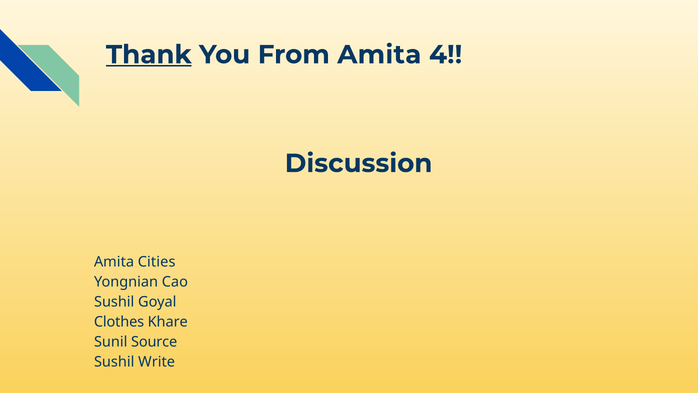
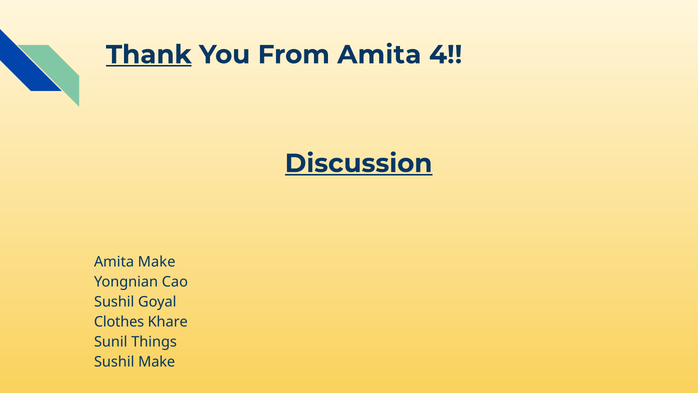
Discussion underline: none -> present
Amita Cities: Cities -> Make
Source: Source -> Things
Sushil Write: Write -> Make
